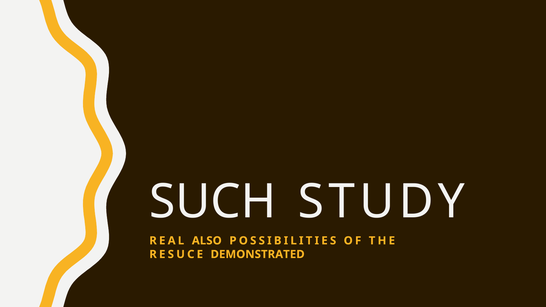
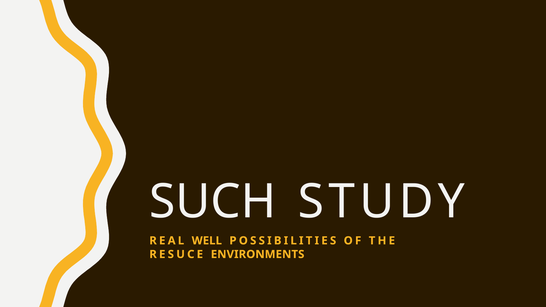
ALSO: ALSO -> WELL
DEMONSTRATED: DEMONSTRATED -> ENVIRONMENTS
